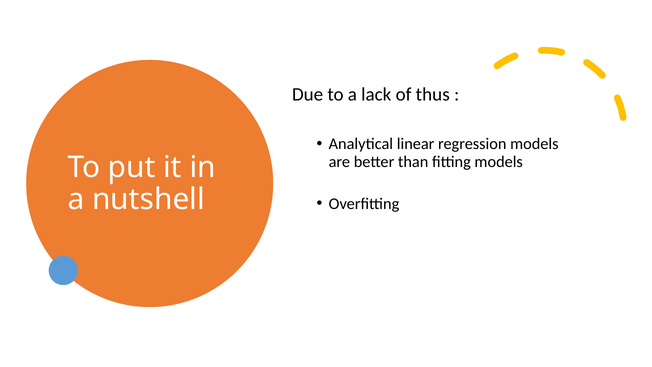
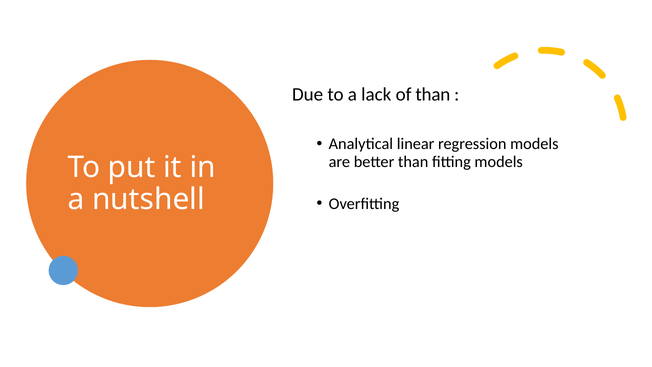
of thus: thus -> than
